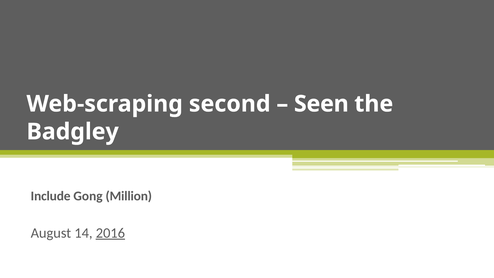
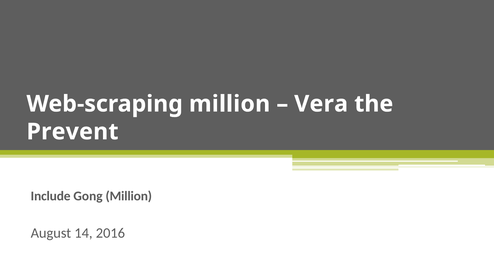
Web-scraping second: second -> million
Seen: Seen -> Vera
Badgley: Badgley -> Prevent
2016 underline: present -> none
